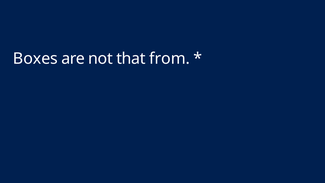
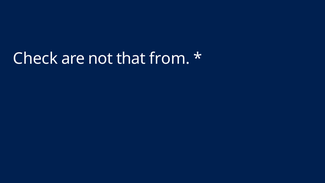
Boxes: Boxes -> Check
